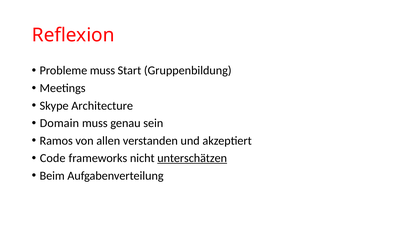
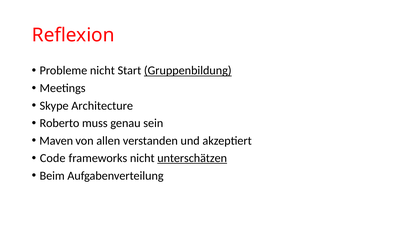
Probleme muss: muss -> nicht
Gruppenbildung underline: none -> present
Domain: Domain -> Roberto
Ramos: Ramos -> Maven
